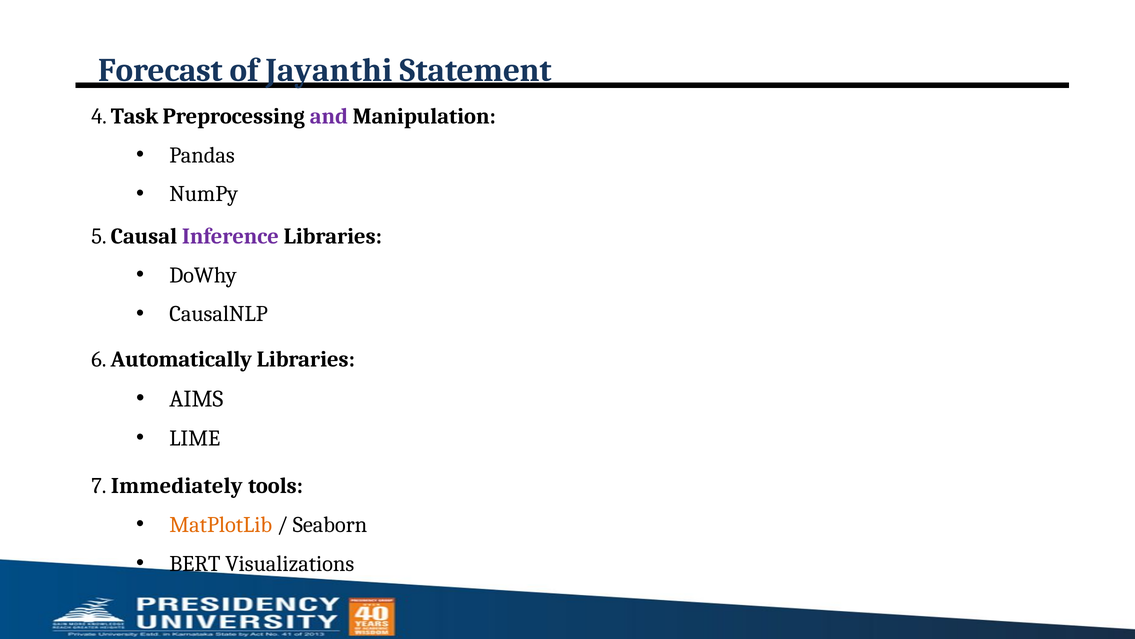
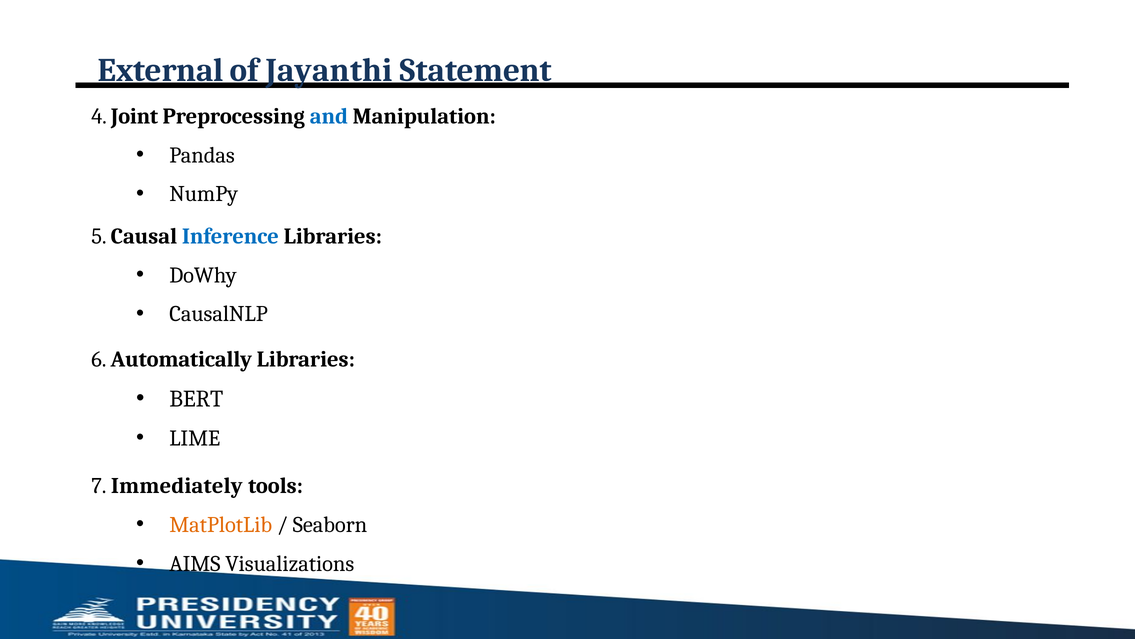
Forecast: Forecast -> External
Task: Task -> Joint
and colour: purple -> blue
Inference colour: purple -> blue
AIMS: AIMS -> BERT
BERT: BERT -> AIMS
